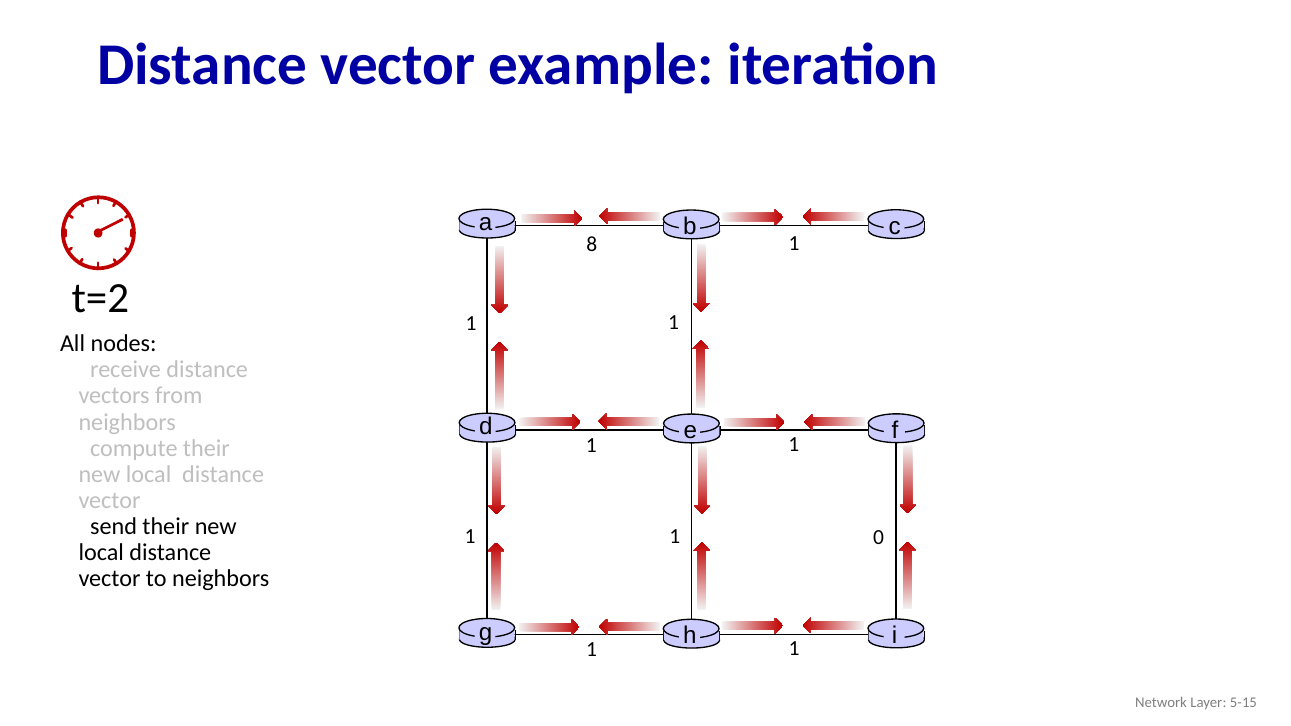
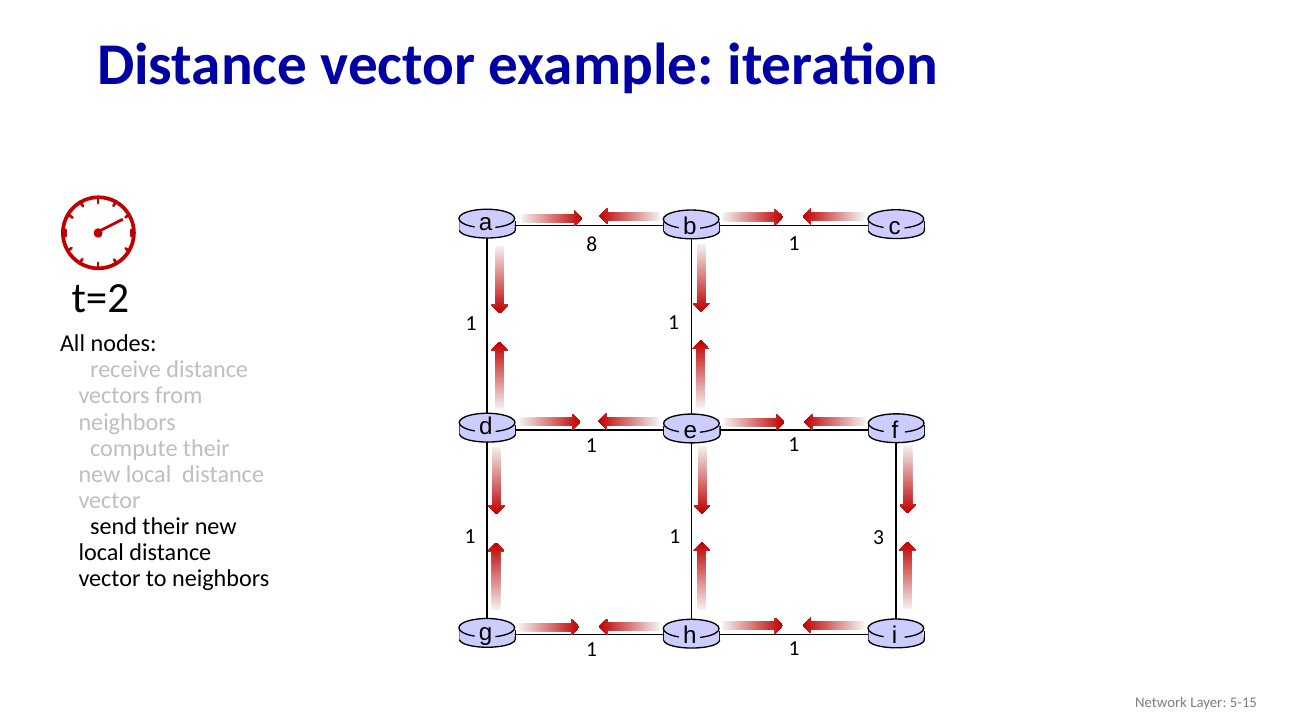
0: 0 -> 3
